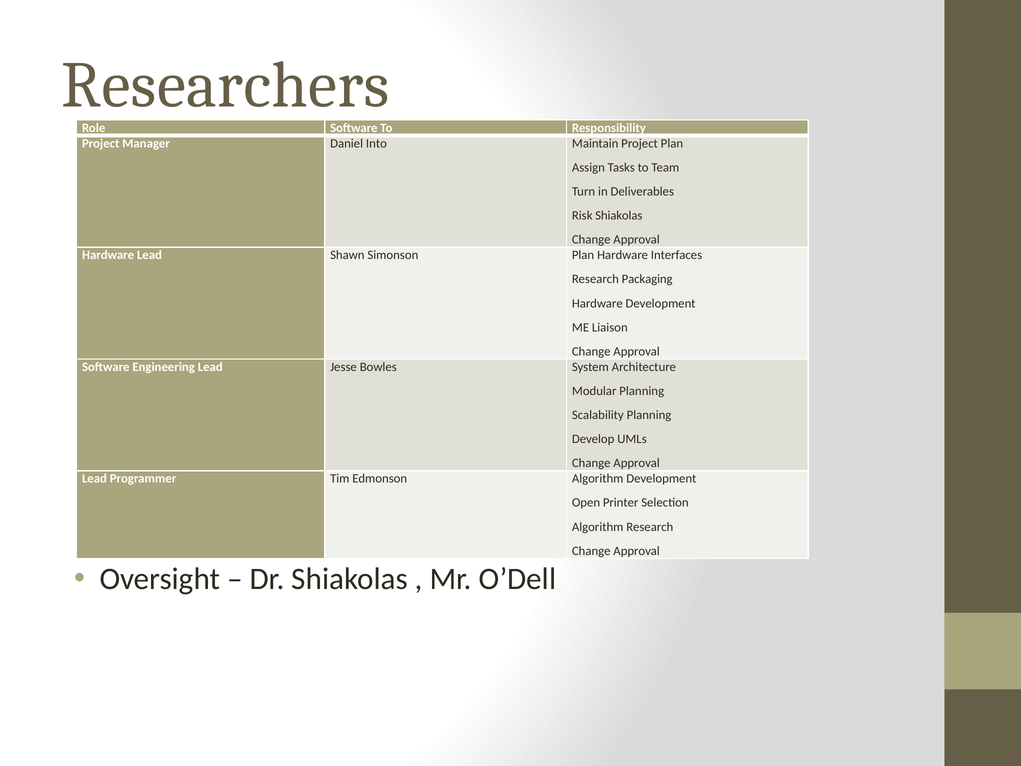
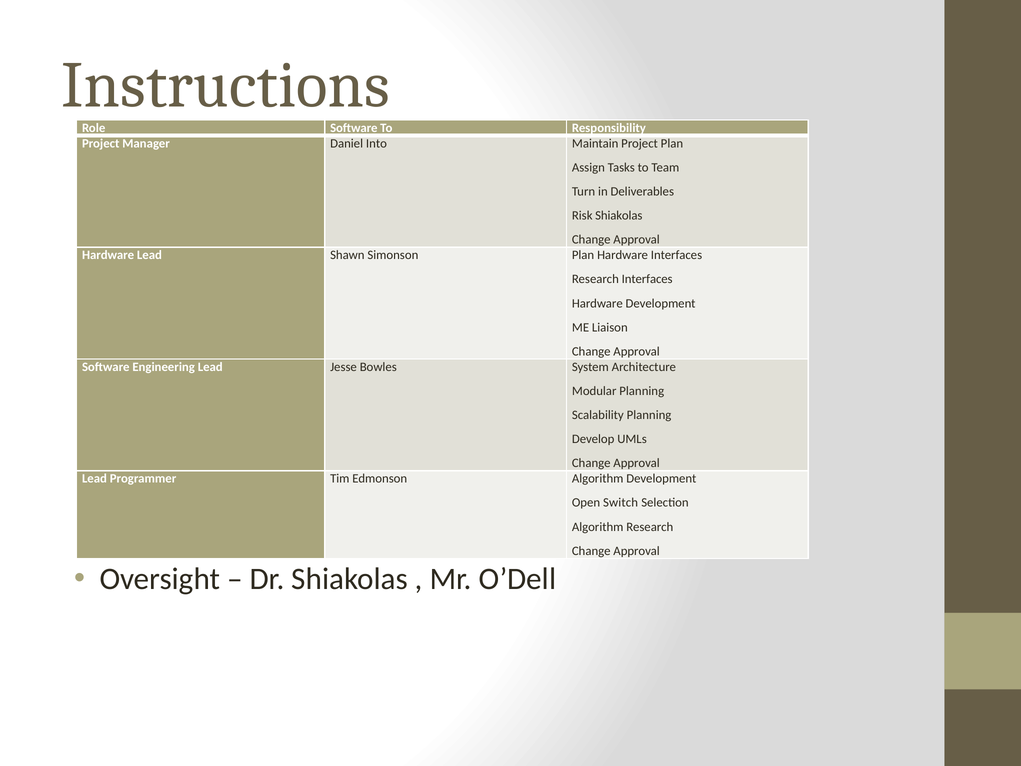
Researchers: Researchers -> Instructions
Research Packaging: Packaging -> Interfaces
Printer: Printer -> Switch
